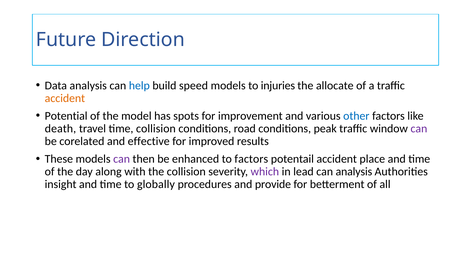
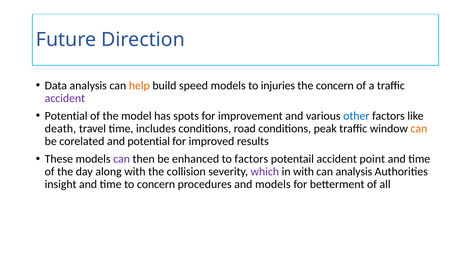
help colour: blue -> orange
the allocate: allocate -> concern
accident at (65, 98) colour: orange -> purple
time collision: collision -> includes
can at (419, 129) colour: purple -> orange
and effective: effective -> potential
place: place -> point
in lead: lead -> with
to globally: globally -> concern
and provide: provide -> models
